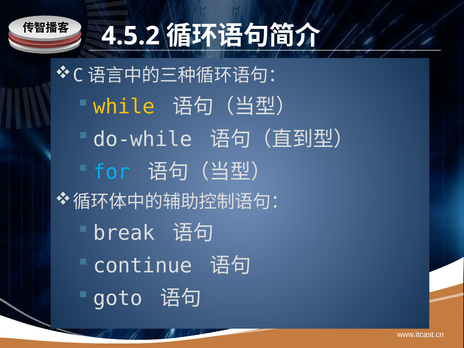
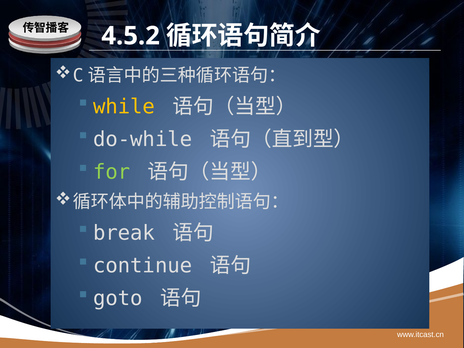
for colour: light blue -> light green
